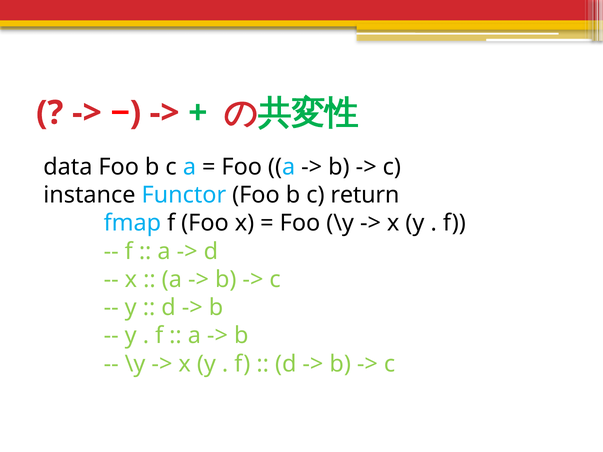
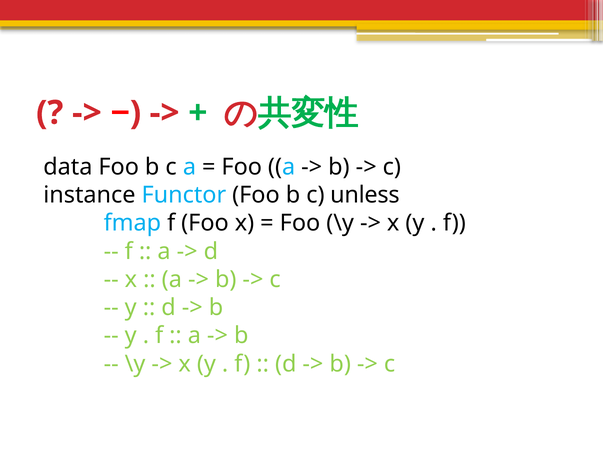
return: return -> unless
